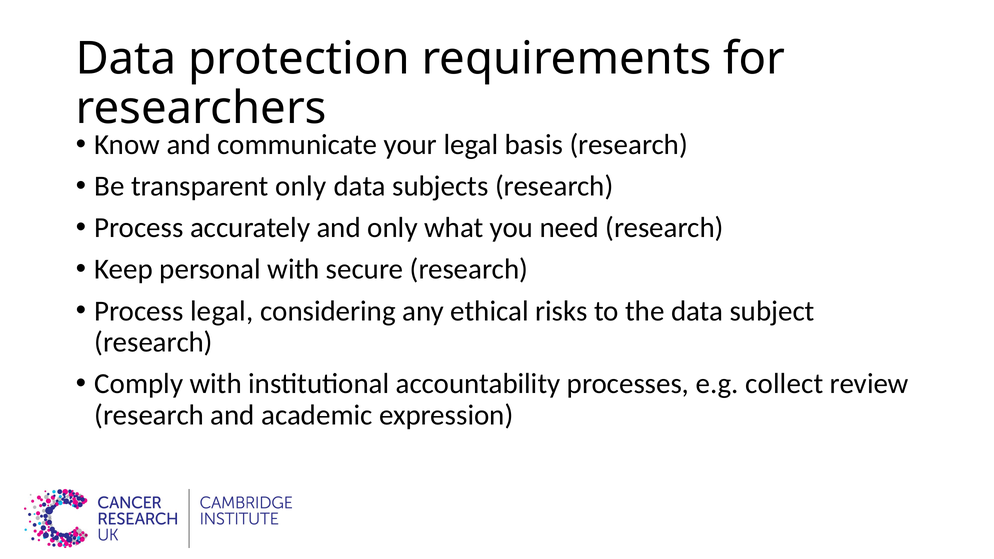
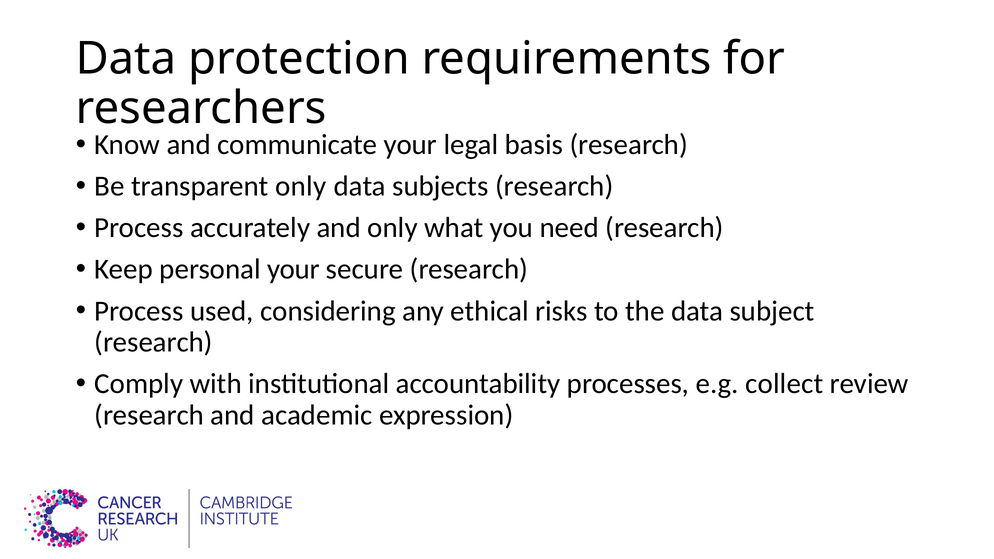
personal with: with -> your
Process legal: legal -> used
